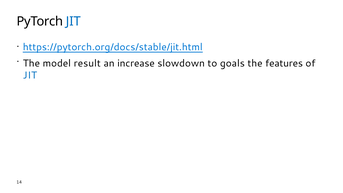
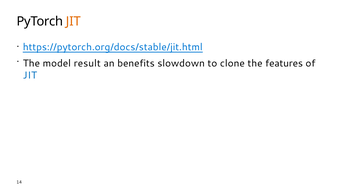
JIT at (73, 21) colour: blue -> orange
increase: increase -> benefits
goals: goals -> clone
